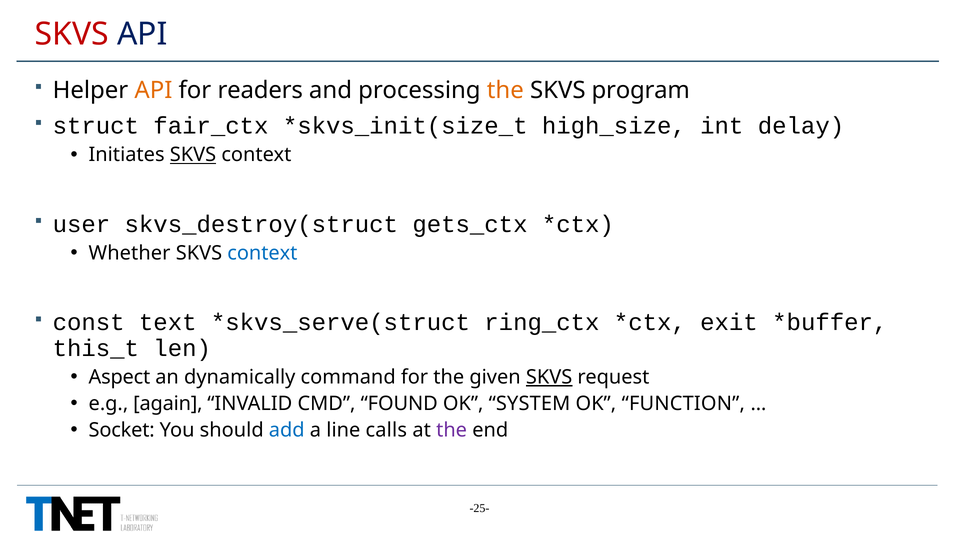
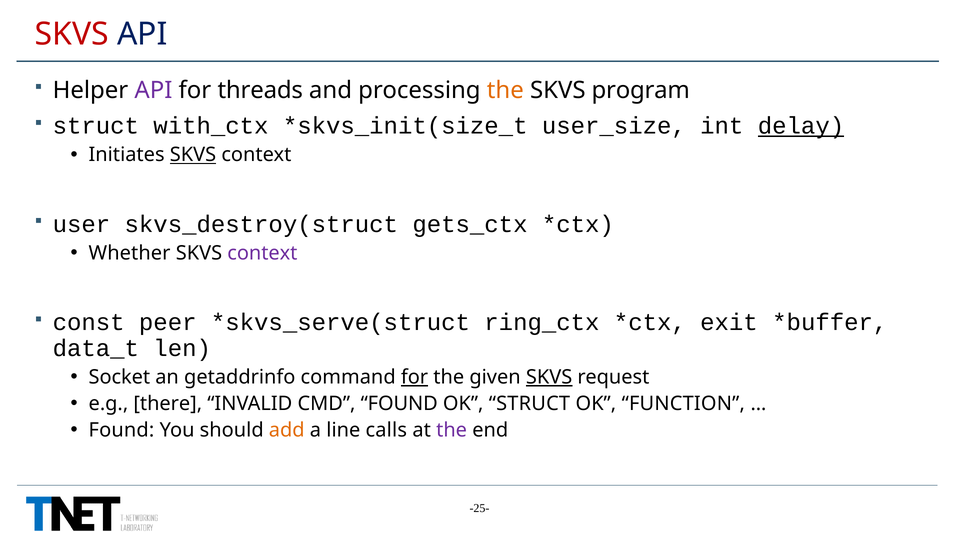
API at (153, 90) colour: orange -> purple
readers: readers -> threads
fair_ctx: fair_ctx -> with_ctx
high_size: high_size -> user_size
delay underline: none -> present
context at (262, 253) colour: blue -> purple
text: text -> peer
this_t: this_t -> data_t
Aspect: Aspect -> Socket
dynamically: dynamically -> getaddrinfo
for at (415, 377) underline: none -> present
again: again -> there
OK SYSTEM: SYSTEM -> STRUCT
Socket at (122, 431): Socket -> Found
add colour: blue -> orange
